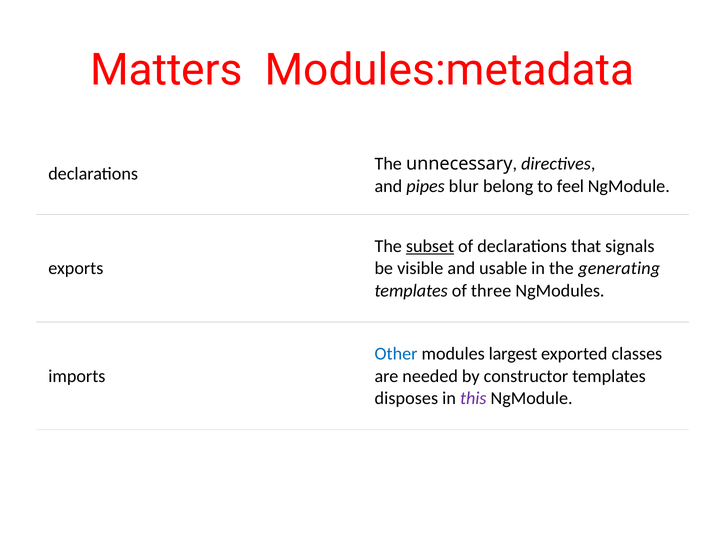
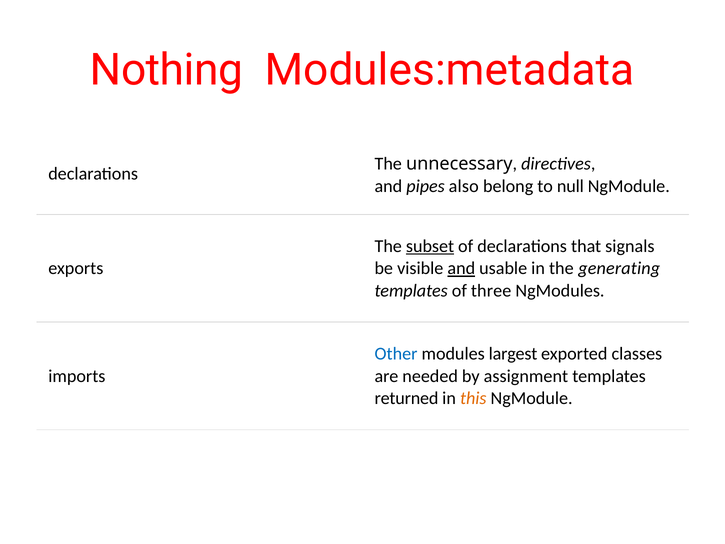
Matters: Matters -> Nothing
blur: blur -> also
feel: feel -> null
and at (461, 268) underline: none -> present
constructor: constructor -> assignment
disposes: disposes -> returned
this colour: purple -> orange
